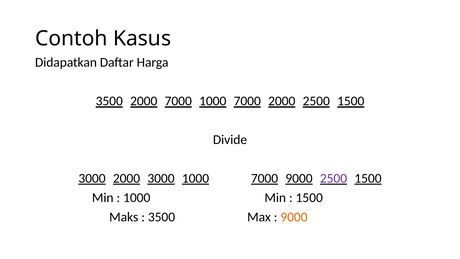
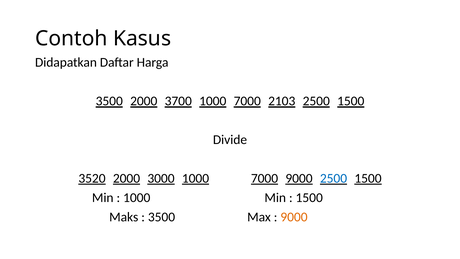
2000 7000: 7000 -> 3700
7000 2000: 2000 -> 2103
3000 at (92, 178): 3000 -> 3520
2500 at (333, 178) colour: purple -> blue
